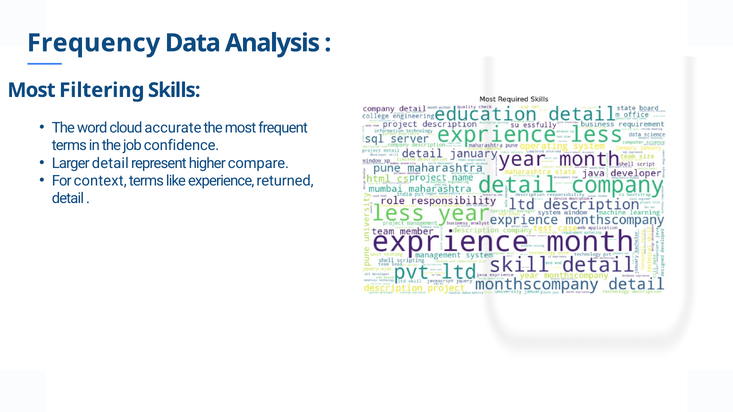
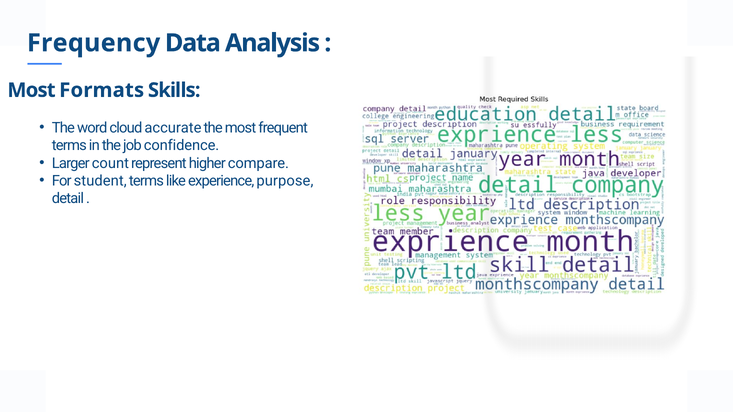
Filtering: Filtering -> Formats
Larger detail: detail -> count
context: context -> student
returned: returned -> purpose
